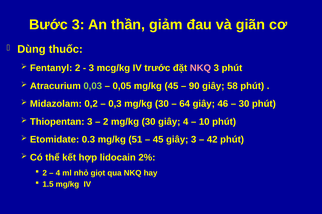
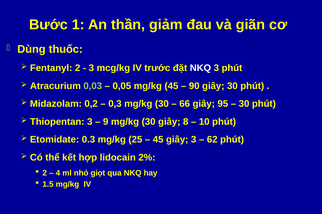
Bước 3: 3 -> 1
NKQ at (200, 68) colour: pink -> white
giây 58: 58 -> 30
64: 64 -> 66
46: 46 -> 95
2 at (106, 122): 2 -> 9
giây 4: 4 -> 8
51: 51 -> 25
42: 42 -> 62
